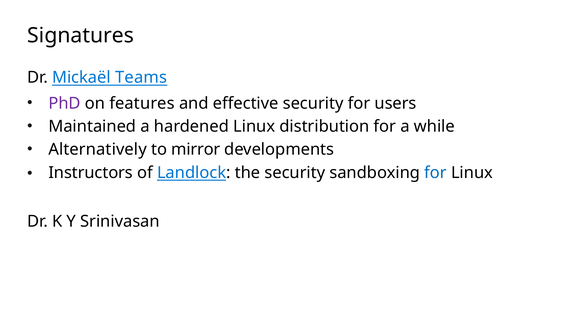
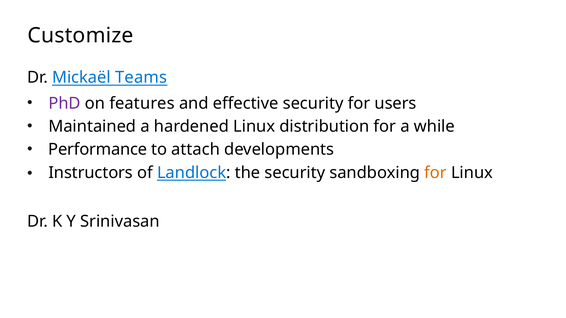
Signatures: Signatures -> Customize
Alternatively: Alternatively -> Performance
mirror: mirror -> attach
for at (436, 173) colour: blue -> orange
